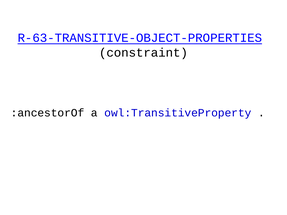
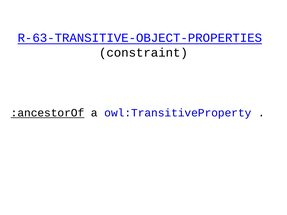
:ancestorOf underline: none -> present
